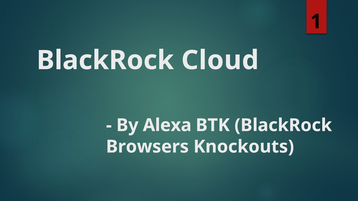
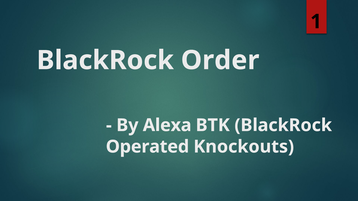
Cloud: Cloud -> Order
Browsers: Browsers -> Operated
